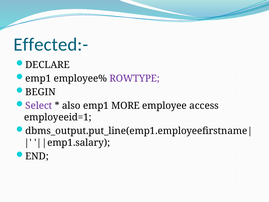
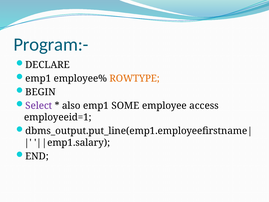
Effected:-: Effected:- -> Program:-
ROWTYPE colour: purple -> orange
MORE: MORE -> SOME
